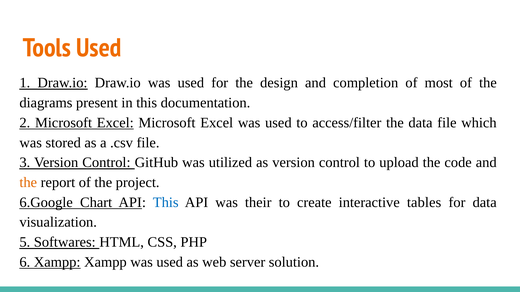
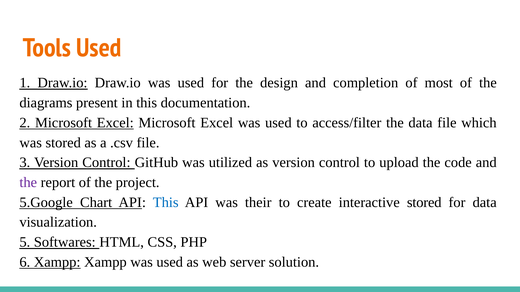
the at (28, 183) colour: orange -> purple
6.Google: 6.Google -> 5.Google
interactive tables: tables -> stored
